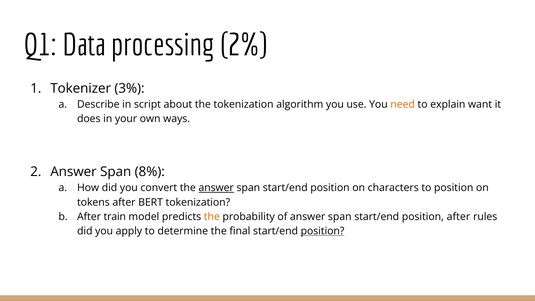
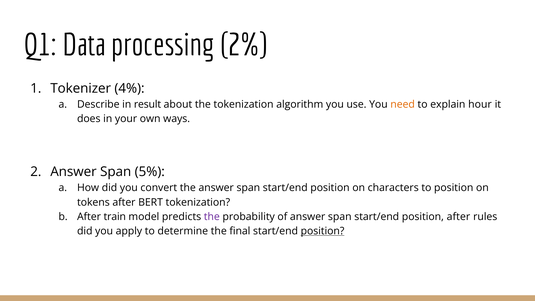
3%: 3% -> 4%
script: script -> result
want: want -> hour
8%: 8% -> 5%
answer at (216, 188) underline: present -> none
the at (212, 217) colour: orange -> purple
